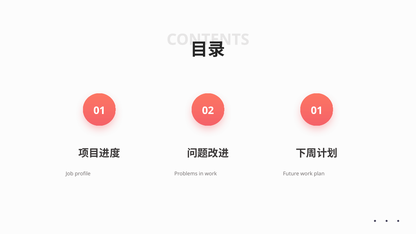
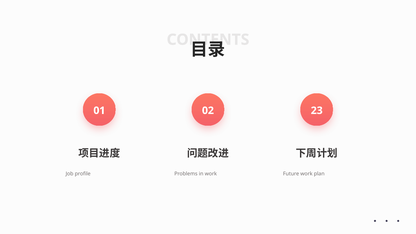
02 01: 01 -> 23
